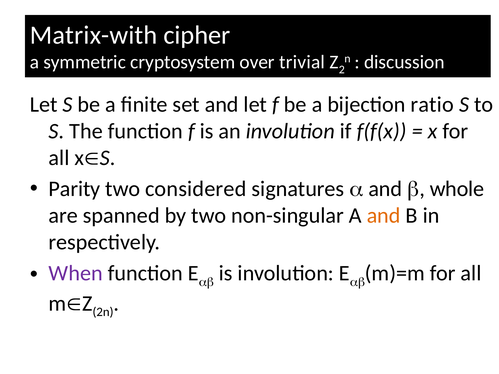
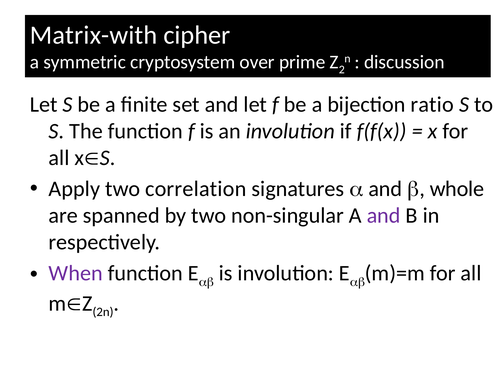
trivial: trivial -> prime
Parity: Parity -> Apply
considered: considered -> correlation
and at (384, 216) colour: orange -> purple
